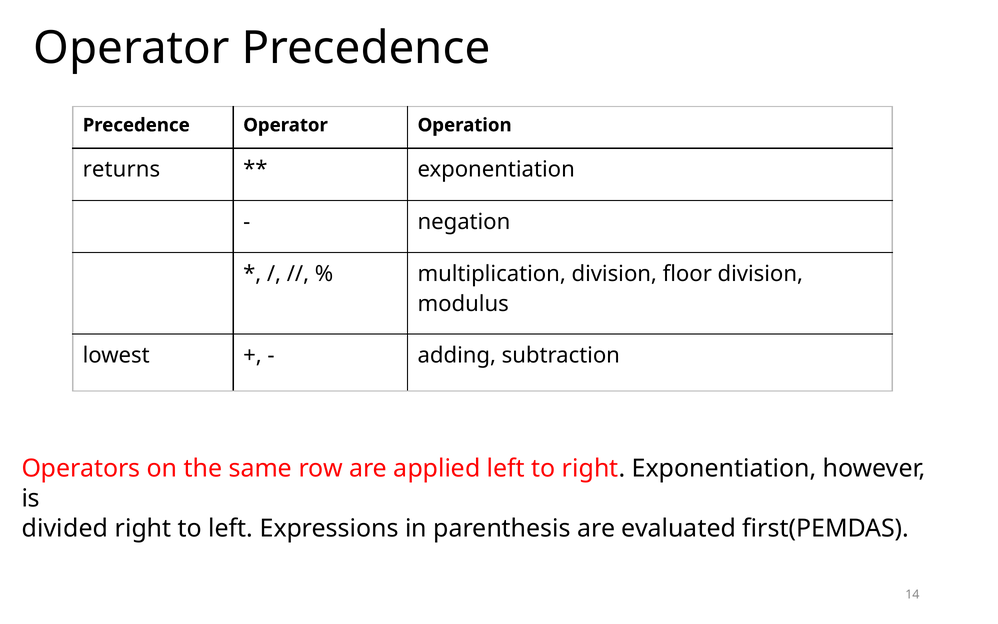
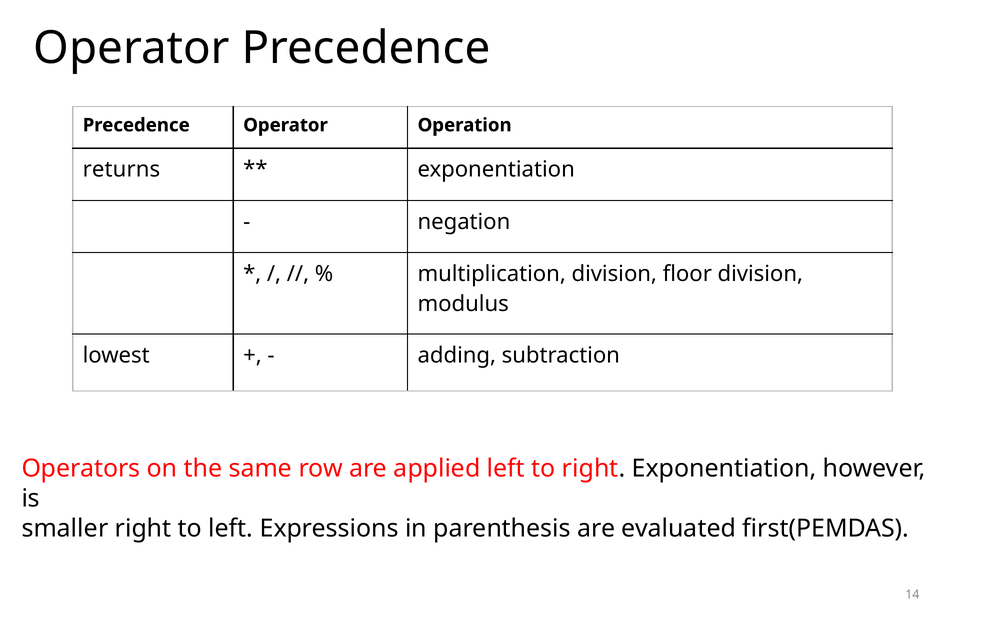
divided: divided -> smaller
